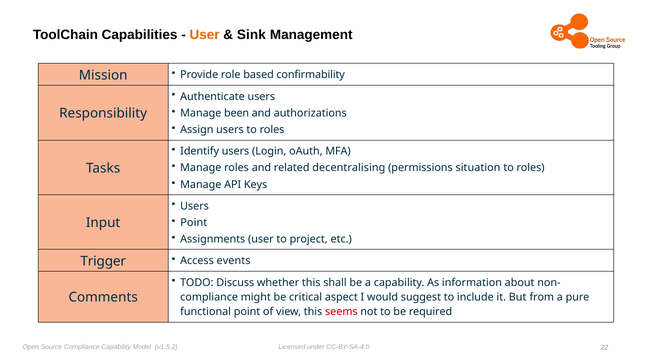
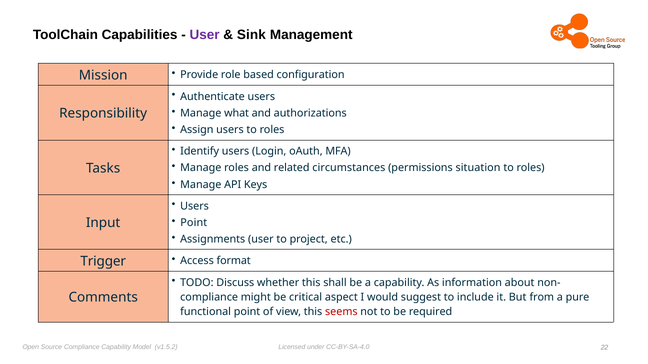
User at (205, 35) colour: orange -> purple
confirmability: confirmability -> configuration
been: been -> what
decentralising: decentralising -> circumstances
events: events -> format
